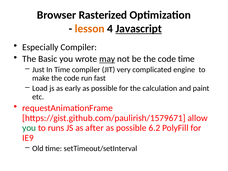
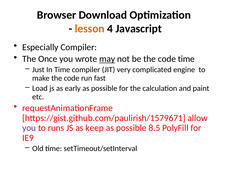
Rasterized: Rasterized -> Download
Javascript underline: present -> none
Basic: Basic -> Once
you at (29, 128) colour: green -> purple
after: after -> keep
6.2: 6.2 -> 8.5
